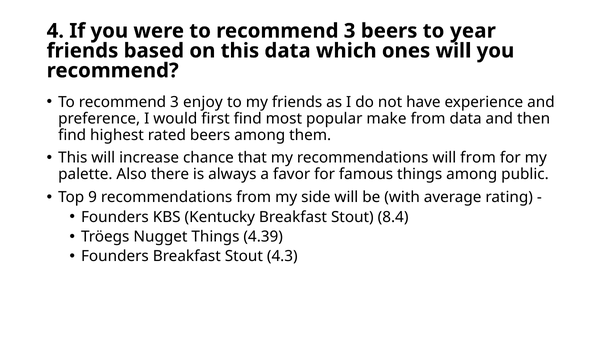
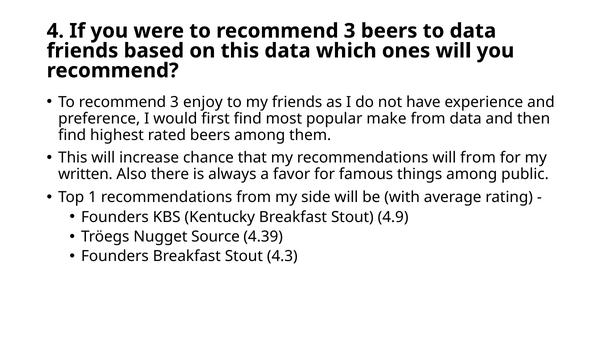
to year: year -> data
palette: palette -> written
9: 9 -> 1
8.4: 8.4 -> 4.9
Nugget Things: Things -> Source
